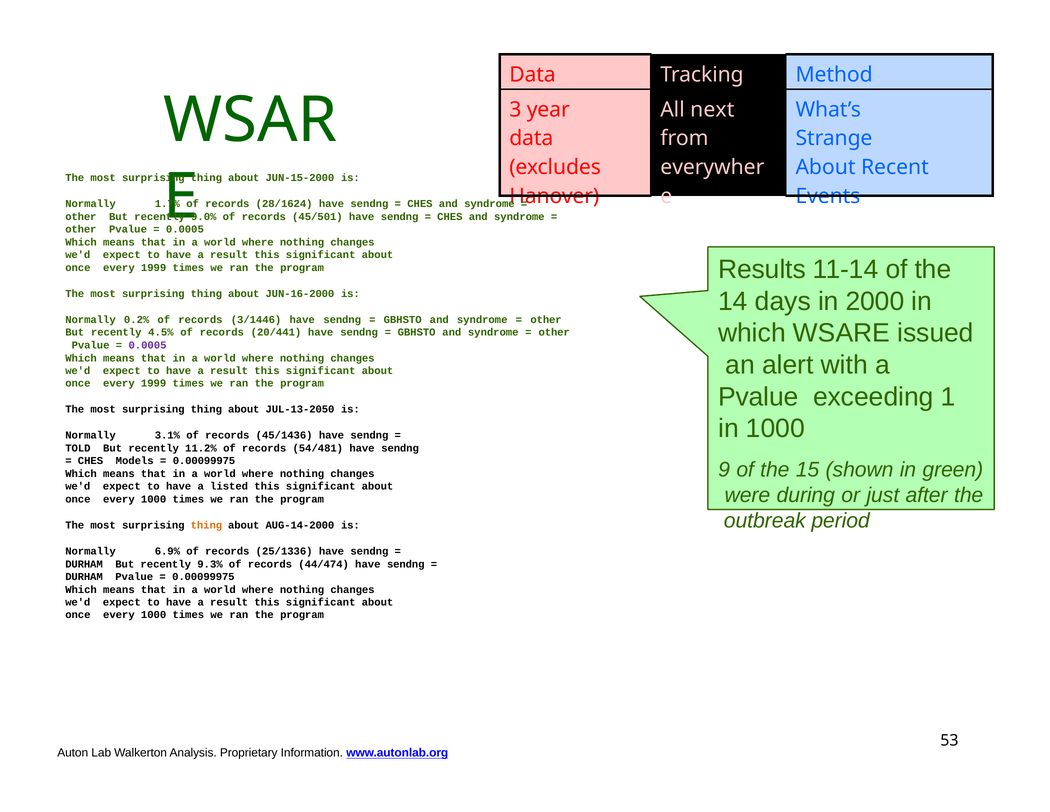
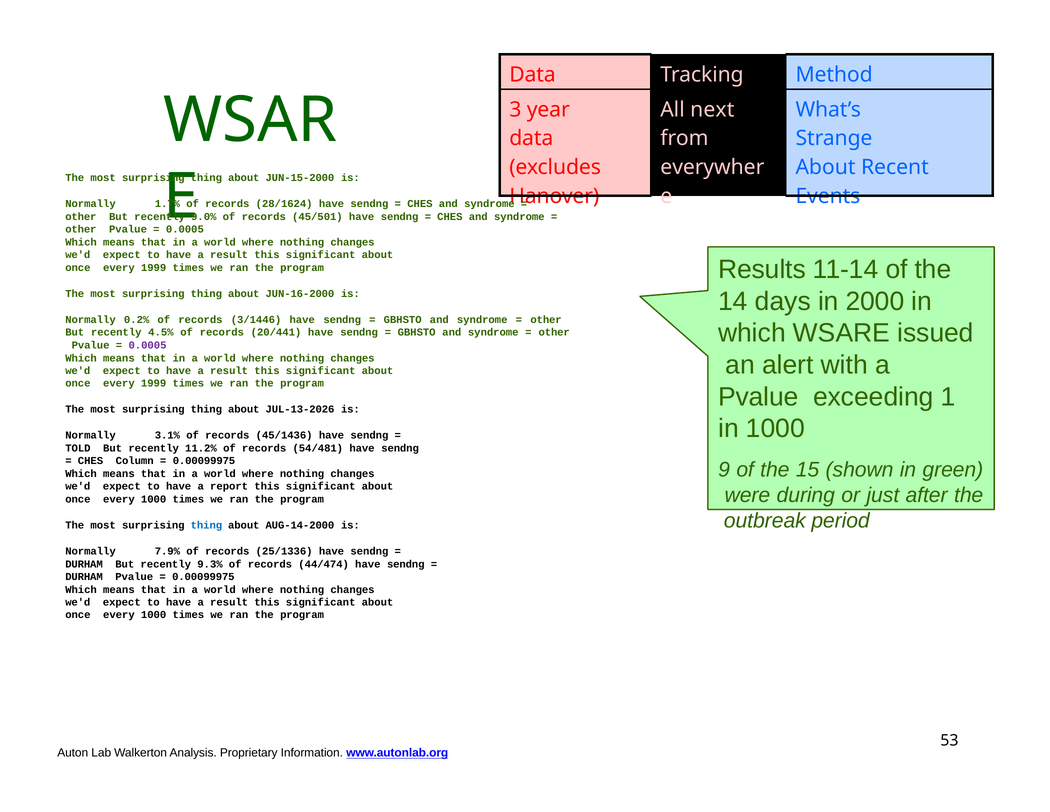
JUL-13-2050: JUL-13-2050 -> JUL-13-2026
Models: Models -> Column
listed: listed -> report
thing at (206, 525) colour: orange -> blue
6.9%: 6.9% -> 7.9%
